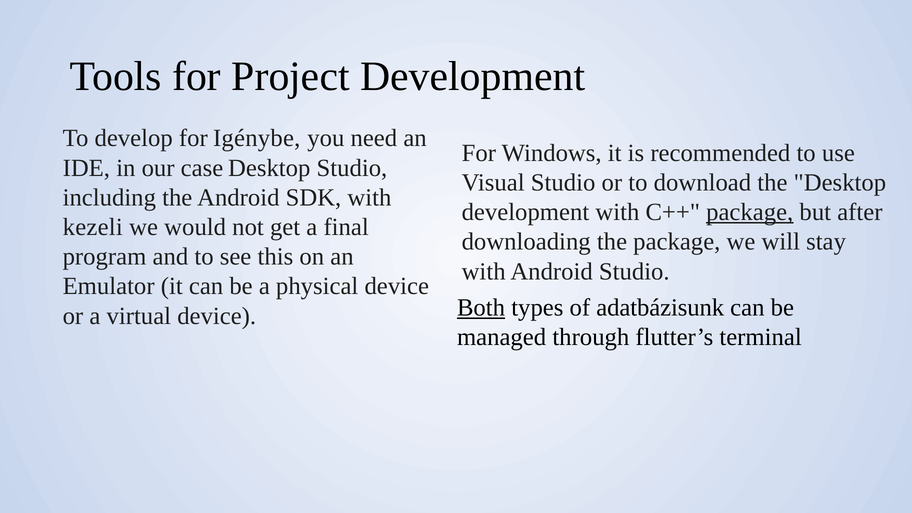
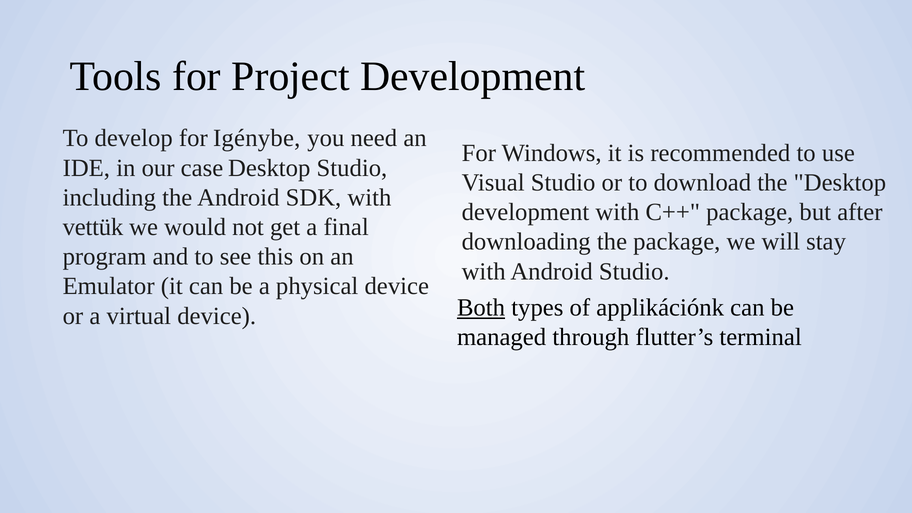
package at (750, 212) underline: present -> none
kezeli: kezeli -> vettük
adatbázisunk: adatbázisunk -> applikációnk
